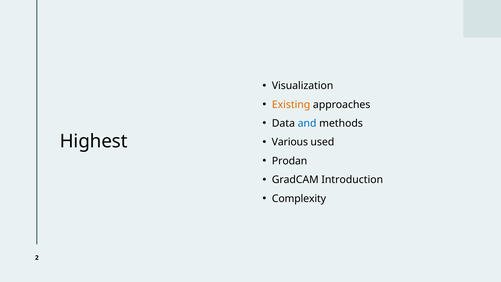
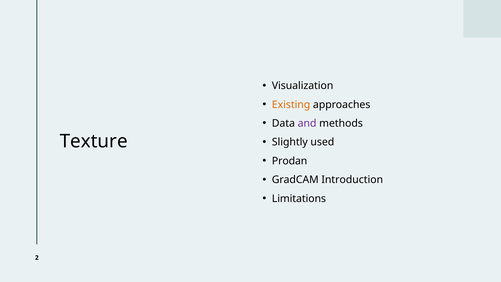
and colour: blue -> purple
Highest: Highest -> Texture
Various: Various -> Slightly
Complexity: Complexity -> Limitations
